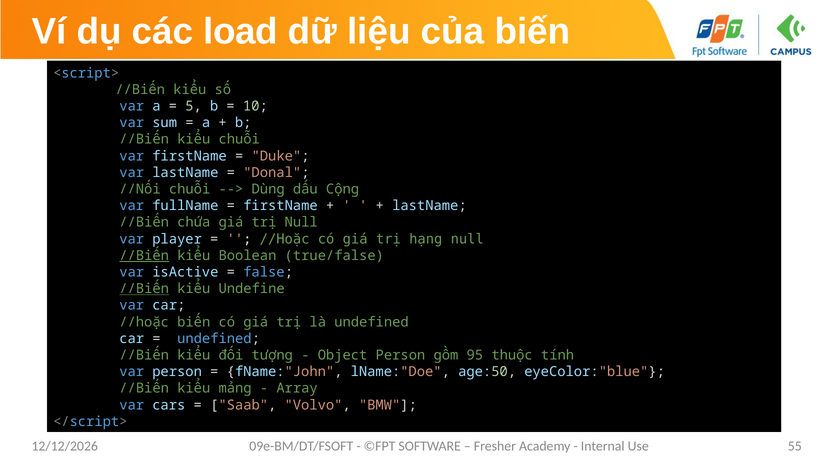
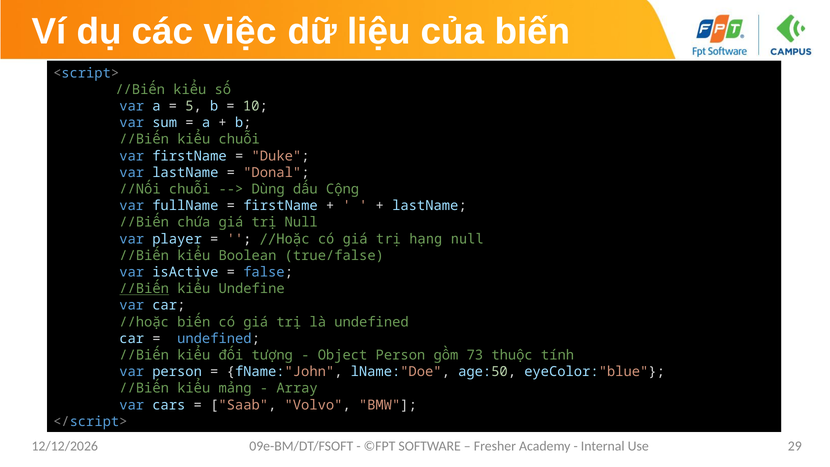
load: load -> việc
//Biến at (144, 256) underline: present -> none
95: 95 -> 73
55: 55 -> 29
